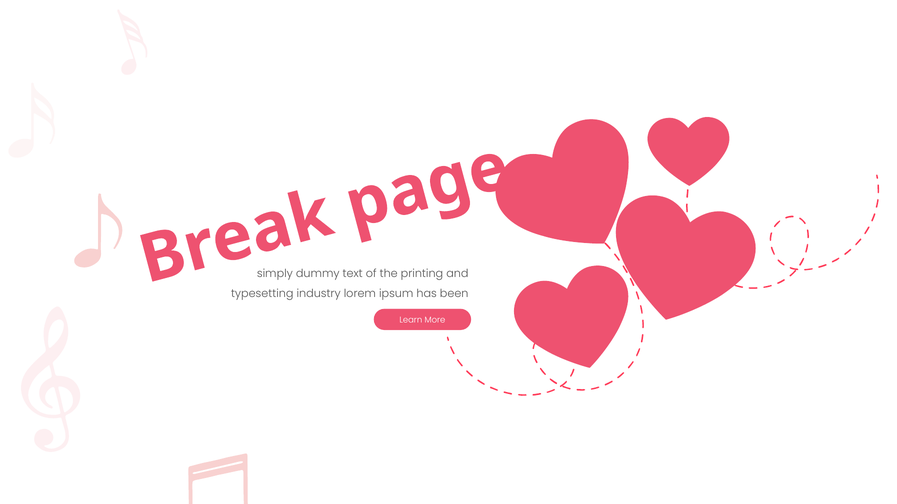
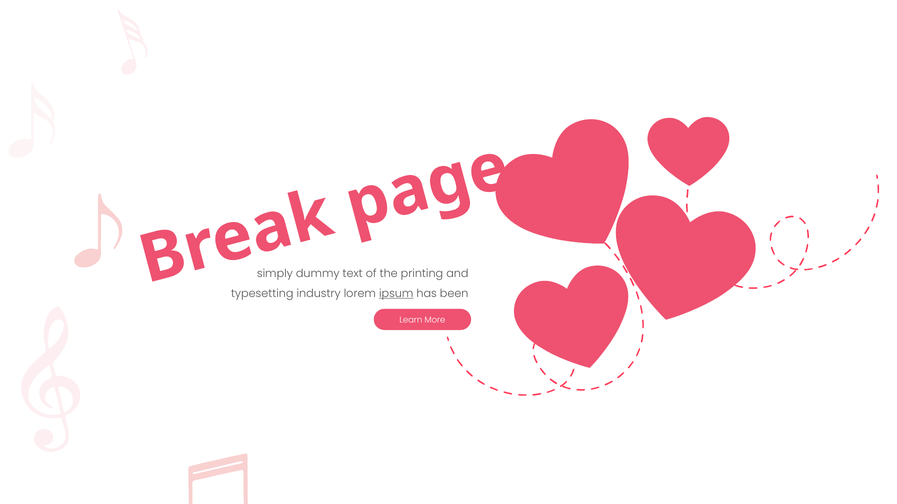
ipsum underline: none -> present
